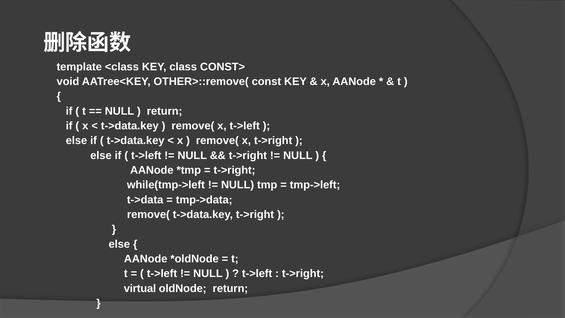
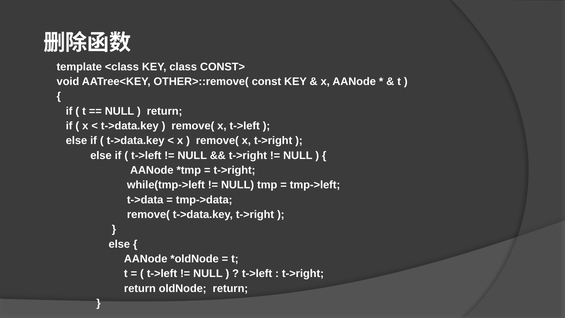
virtual at (140, 288): virtual -> return
